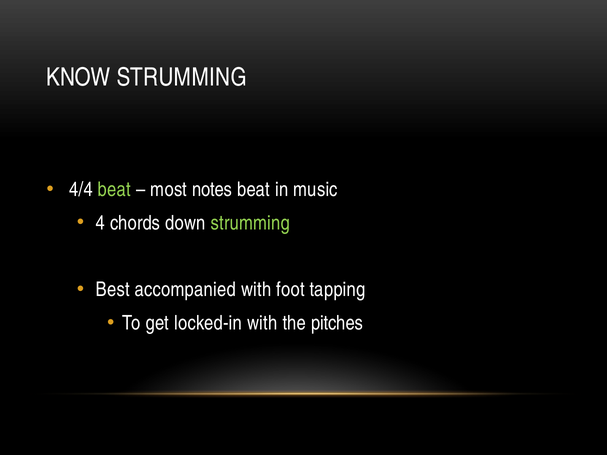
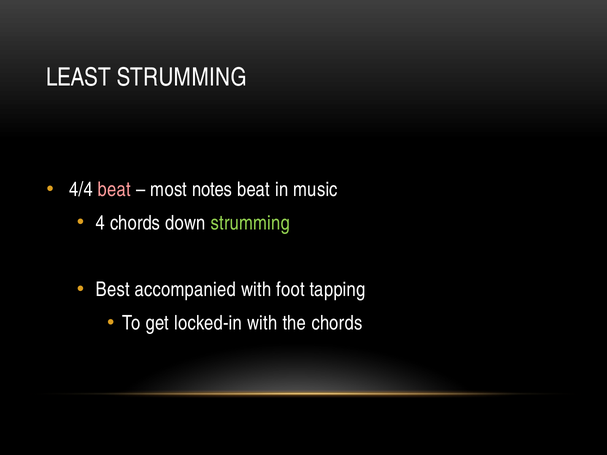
KNOW: KNOW -> LEAST
beat at (114, 190) colour: light green -> pink
the pitches: pitches -> chords
